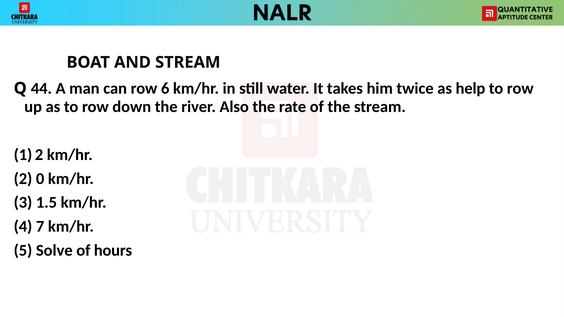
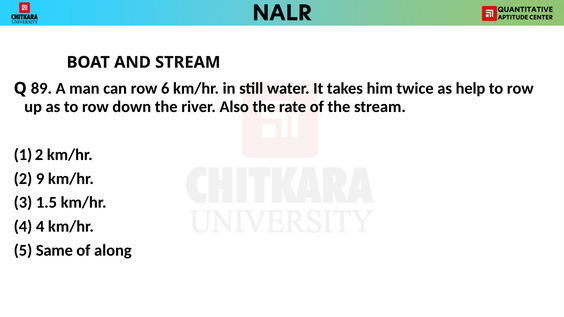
44: 44 -> 89
0: 0 -> 9
4 7: 7 -> 4
Solve: Solve -> Same
hours: hours -> along
